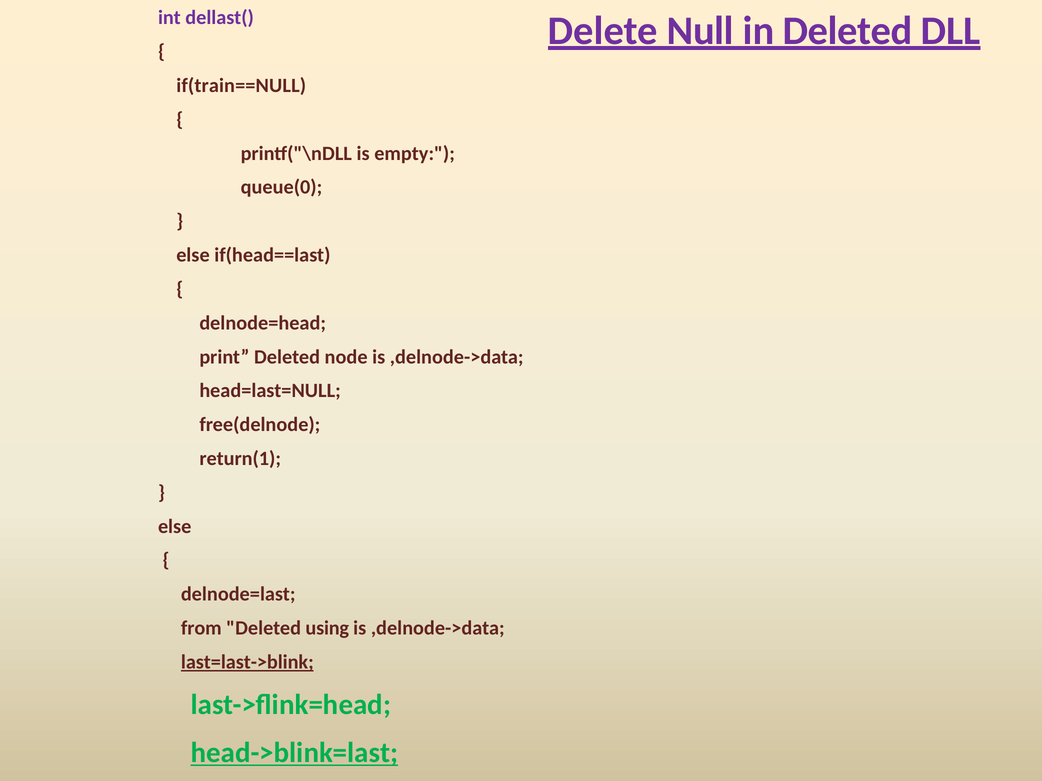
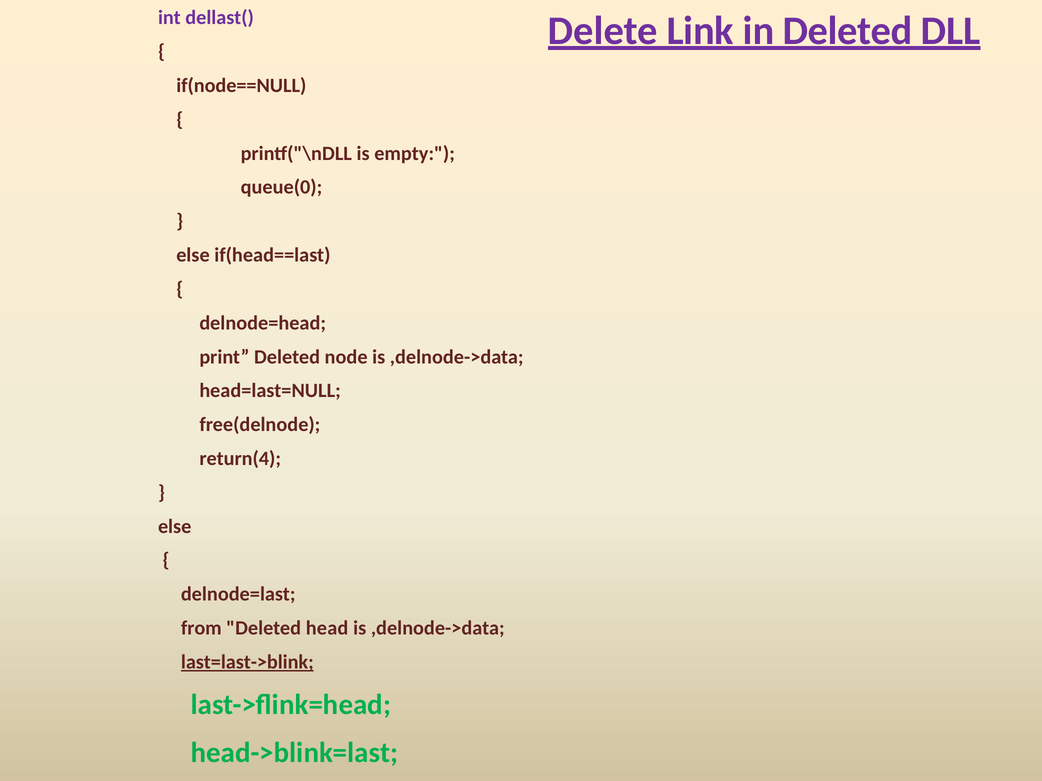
Null: Null -> Link
if(train==NULL: if(train==NULL -> if(node==NULL
return(1: return(1 -> return(4
using: using -> head
head->blink=last underline: present -> none
